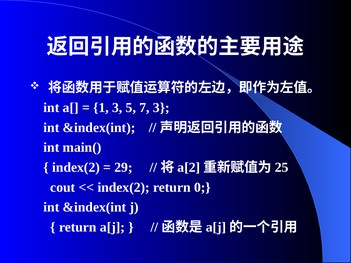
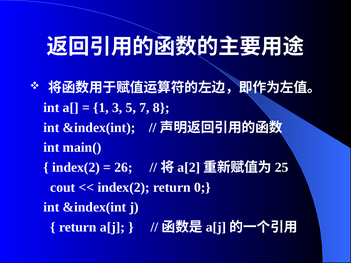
7 3: 3 -> 8
29: 29 -> 26
